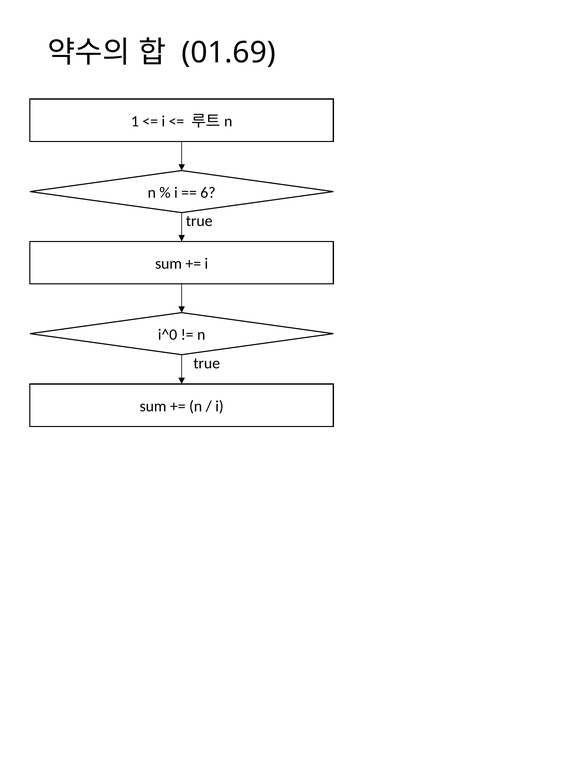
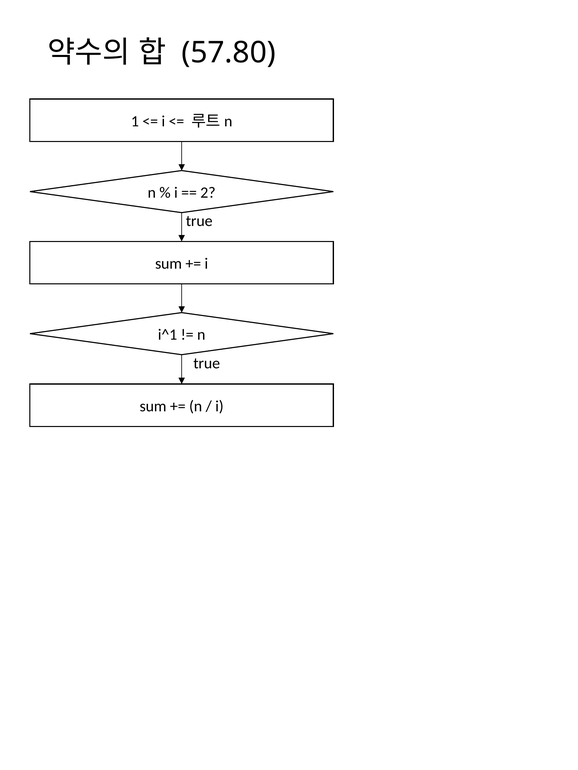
01.69: 01.69 -> 57.80
6: 6 -> 2
i^0: i^0 -> i^1
